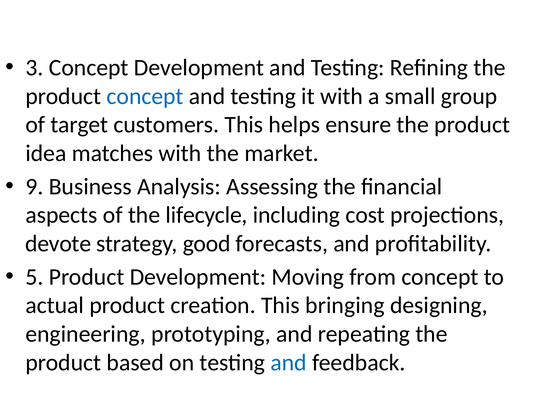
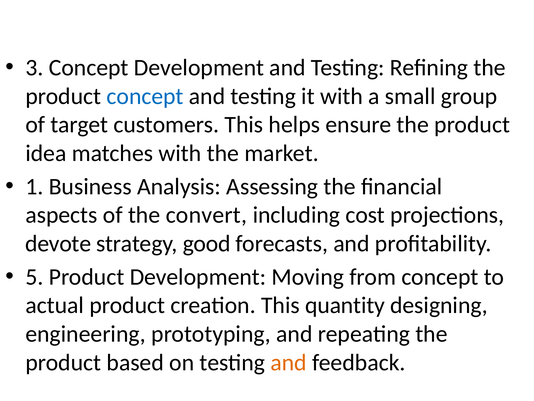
9: 9 -> 1
lifecycle: lifecycle -> convert
bringing: bringing -> quantity
and at (289, 362) colour: blue -> orange
